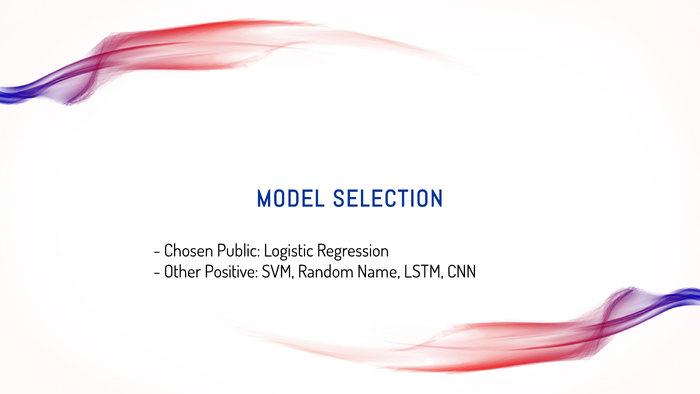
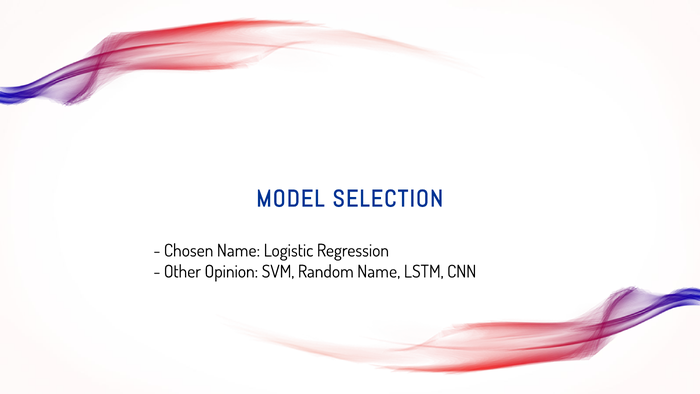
Chosen Public: Public -> Name
Positive: Positive -> Opinion
